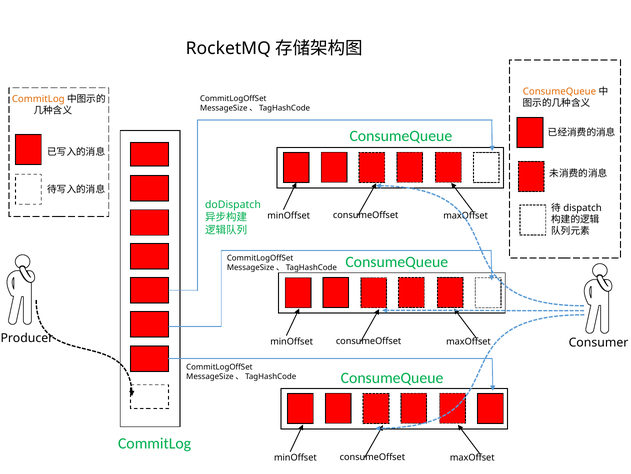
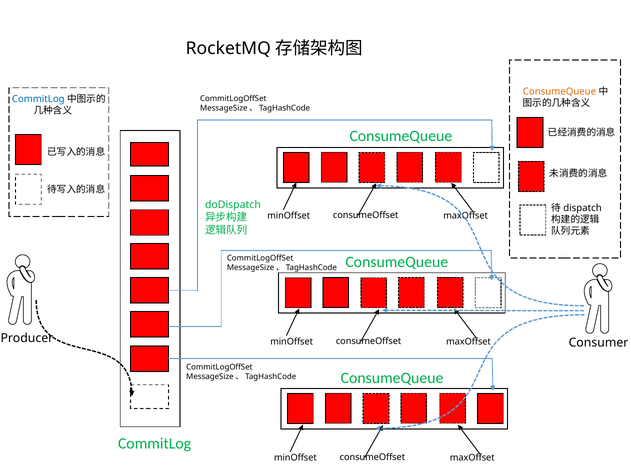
CommitLog at (38, 99) colour: orange -> blue
